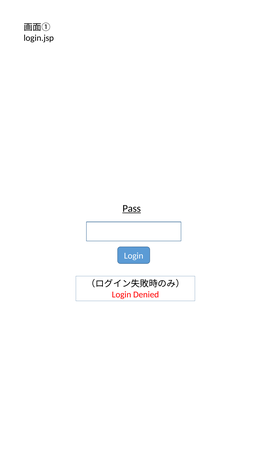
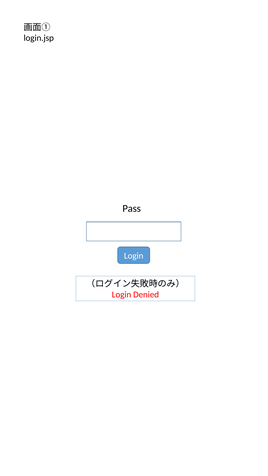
Pass underline: present -> none
